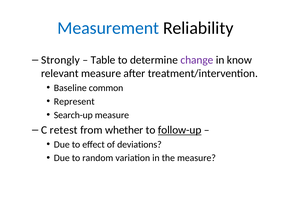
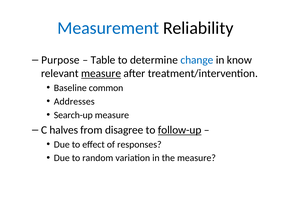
Strongly: Strongly -> Purpose
change colour: purple -> blue
measure at (101, 74) underline: none -> present
Represent: Represent -> Addresses
retest: retest -> halves
whether: whether -> disagree
deviations: deviations -> responses
